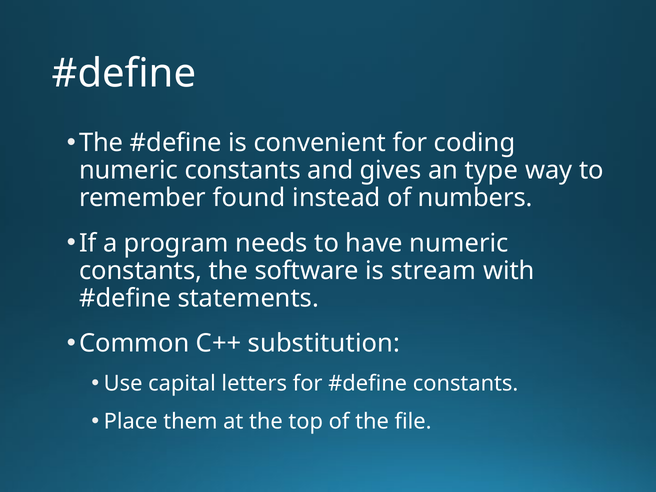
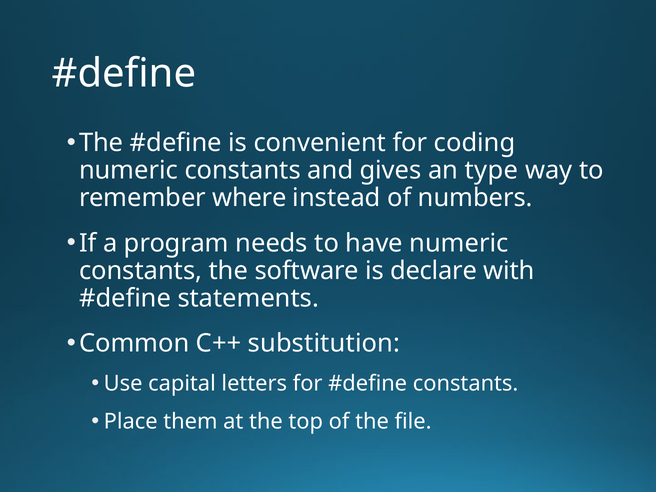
found: found -> where
stream: stream -> declare
